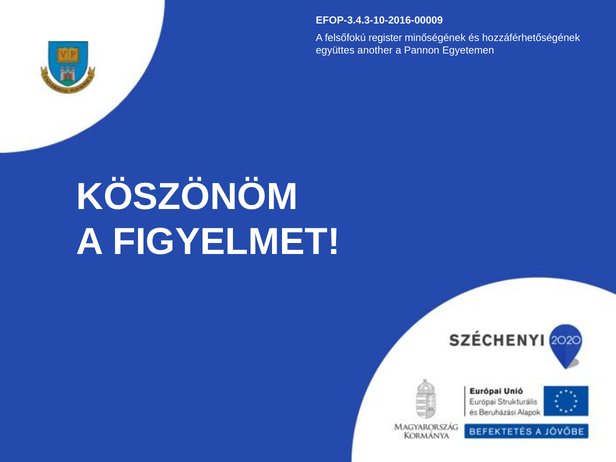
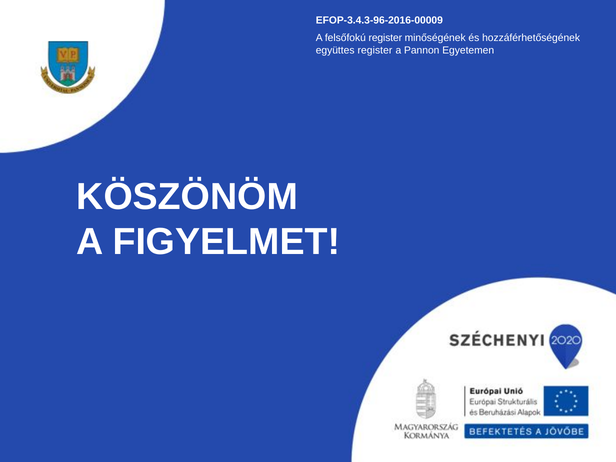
EFOP-3.4.3-10-2016-00009: EFOP-3.4.3-10-2016-00009 -> EFOP-3.4.3-96-2016-00009
együttes another: another -> register
